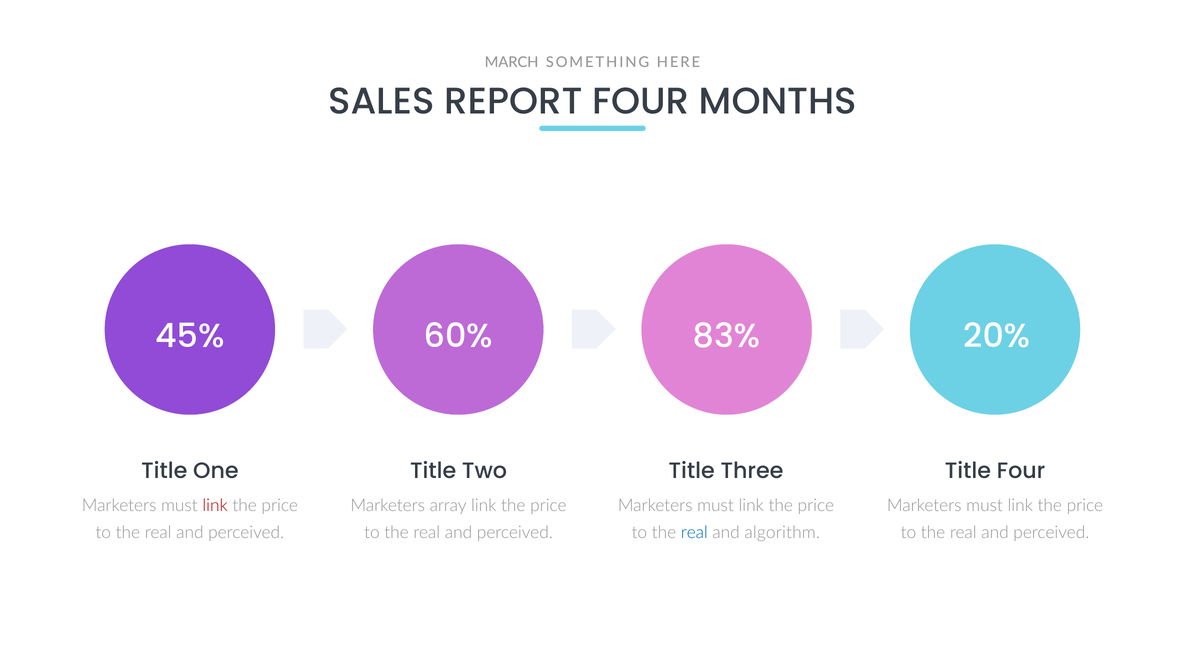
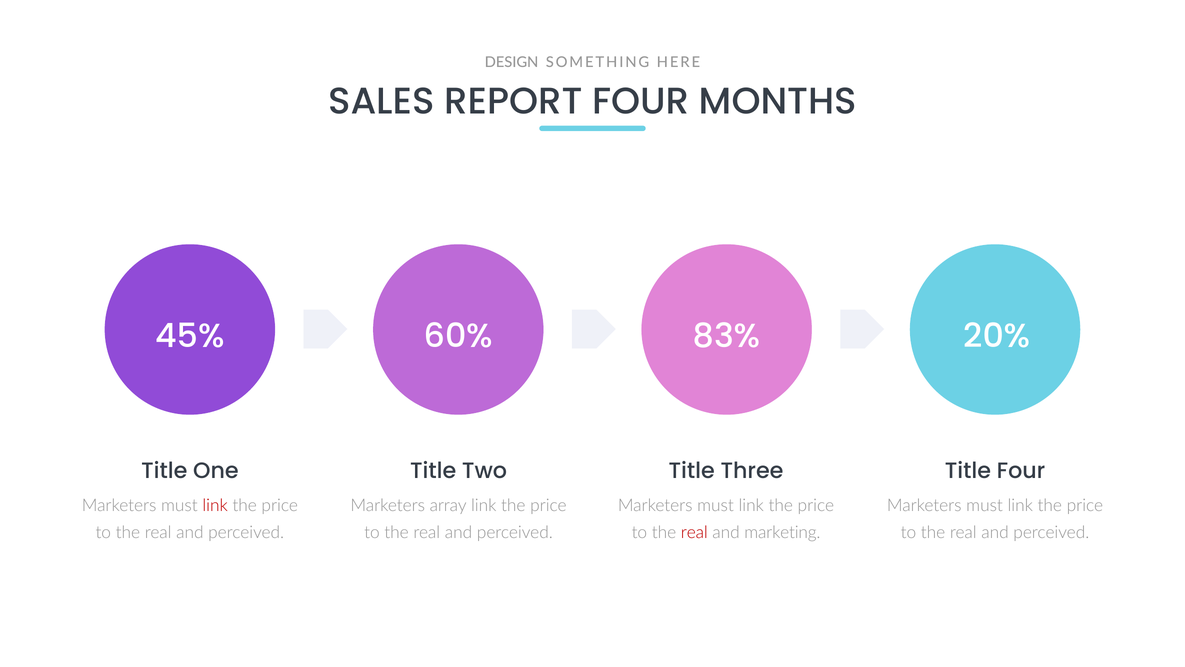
MARCH: MARCH -> DESIGN
real at (694, 532) colour: blue -> red
algorithm: algorithm -> marketing
